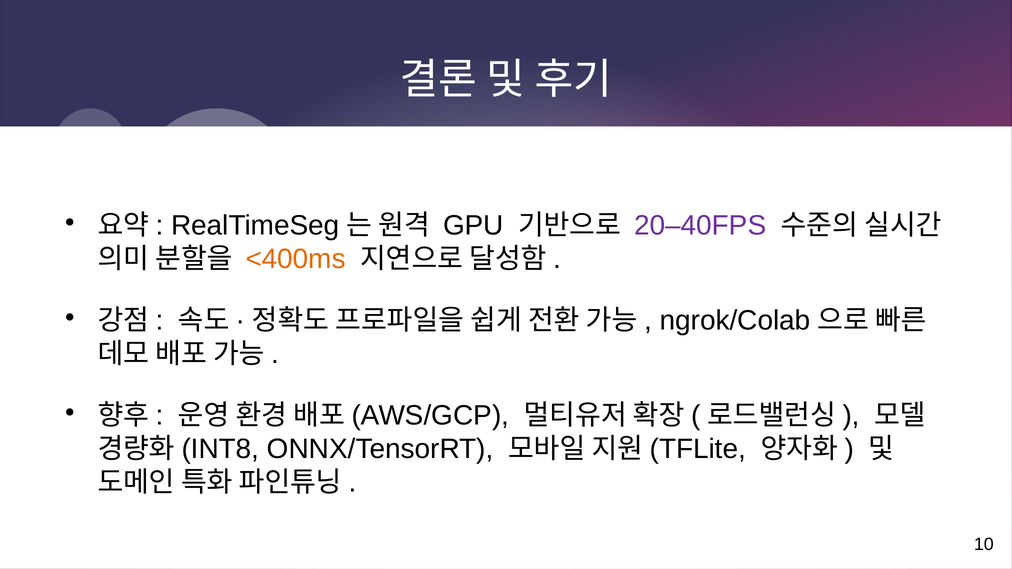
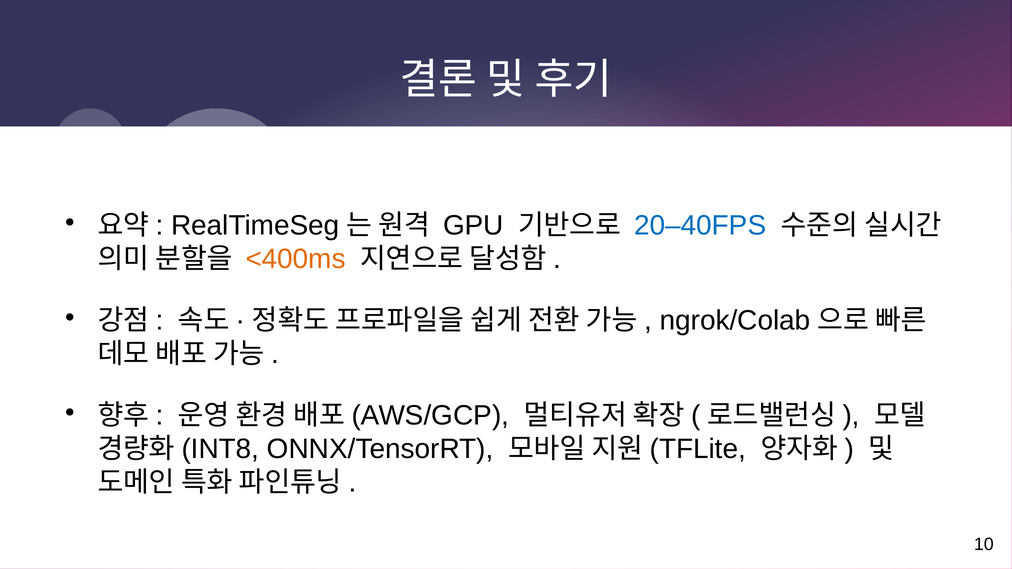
20–40FPS colour: purple -> blue
